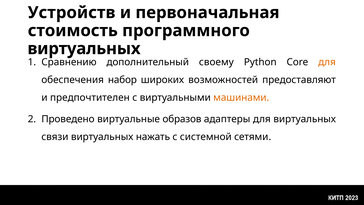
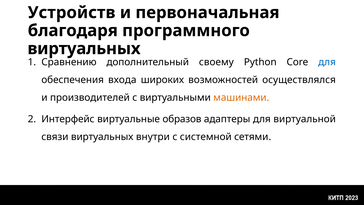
стоимость: стоимость -> благодаря
для at (327, 62) colour: orange -> blue
набор: набор -> входа
предоставляют: предоставляют -> осуществлялся
предпочтителен: предпочтителен -> производителей
Проведено: Проведено -> Интерфейс
для виртуальных: виртуальных -> виртуальной
нажать: нажать -> внутри
